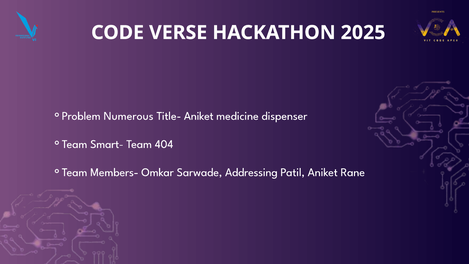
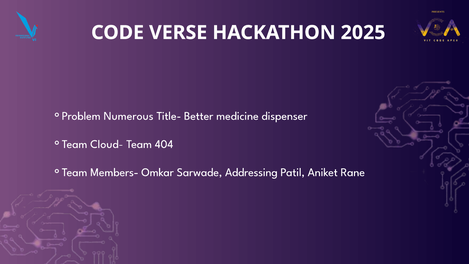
Title- Aniket: Aniket -> Better
Smart-: Smart- -> Cloud-
